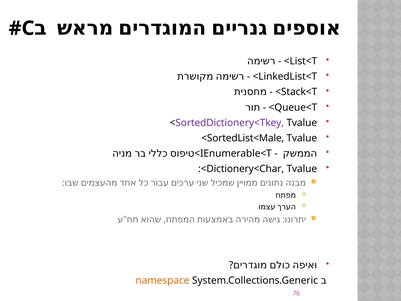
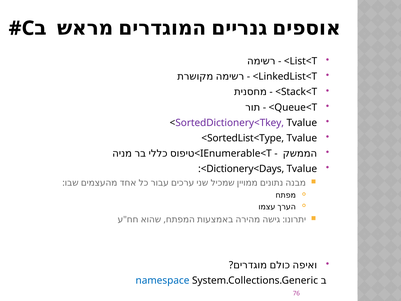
SortedList<Male: SortedList<Male -> SortedList<Type
Dictionery<Char: Dictionery<Char -> Dictionery<Days
namespace colour: orange -> blue
